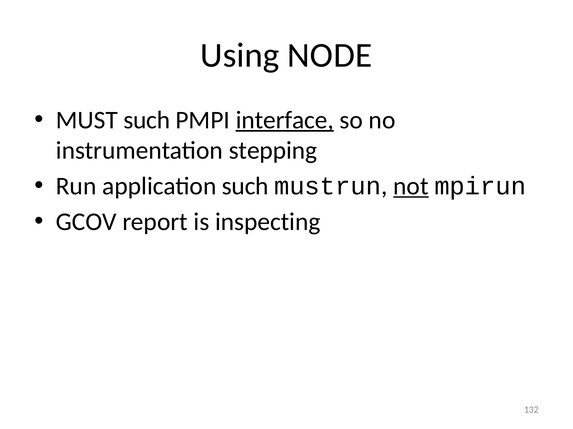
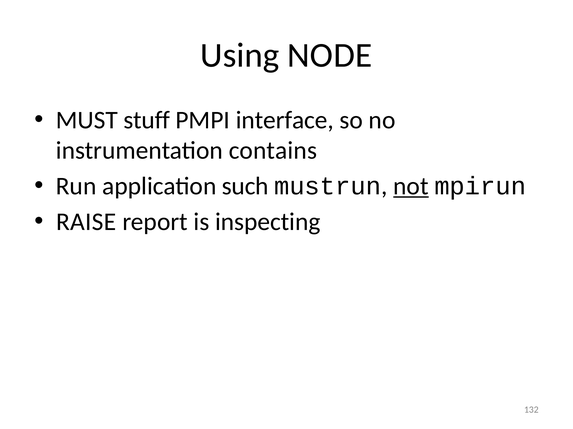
MUST such: such -> stuff
interface underline: present -> none
stepping: stepping -> contains
GCOV: GCOV -> RAISE
